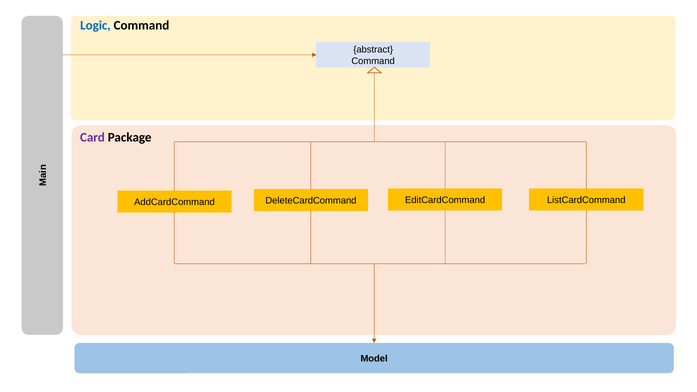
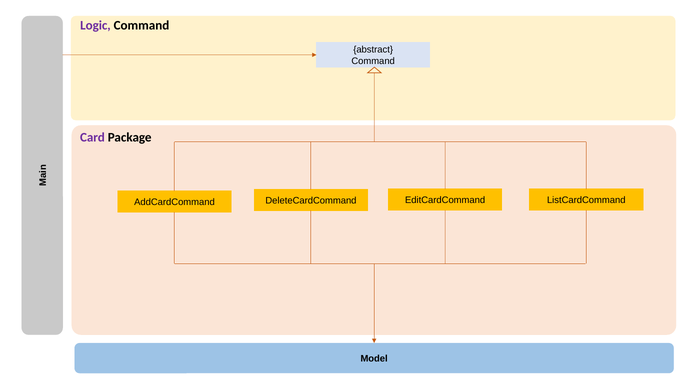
Logic colour: blue -> purple
